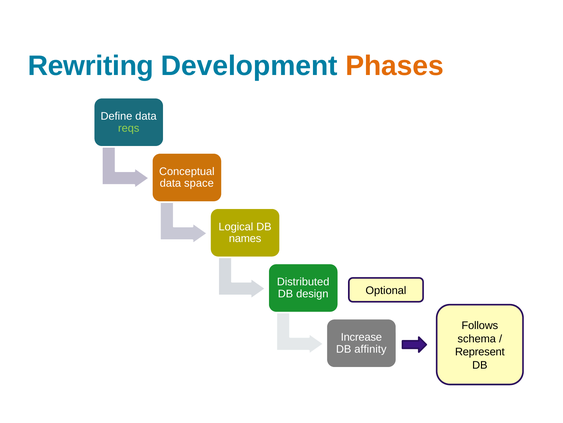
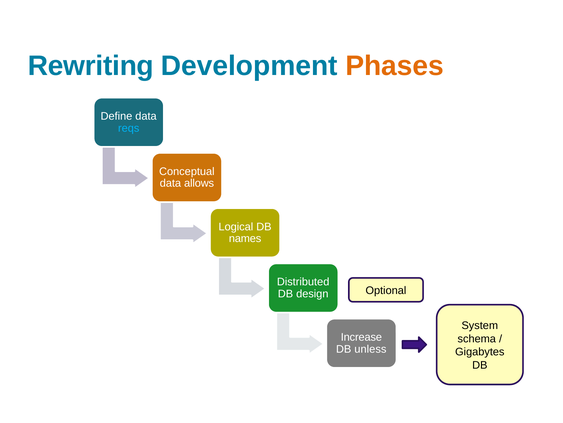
reqs colour: light green -> light blue
space: space -> allows
Follows: Follows -> System
affinity: affinity -> unless
Represent: Represent -> Gigabytes
